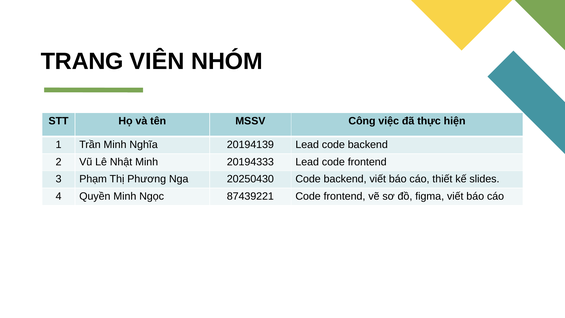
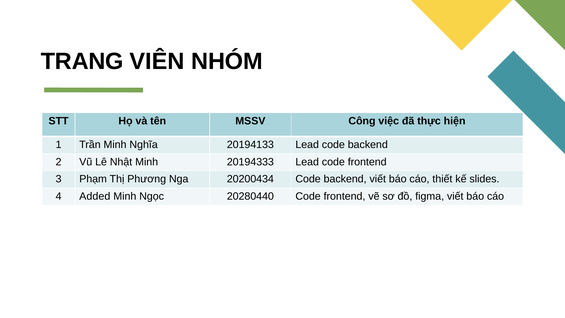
20194139: 20194139 -> 20194133
20250430: 20250430 -> 20200434
Quyền: Quyền -> Added
87439221: 87439221 -> 20280440
